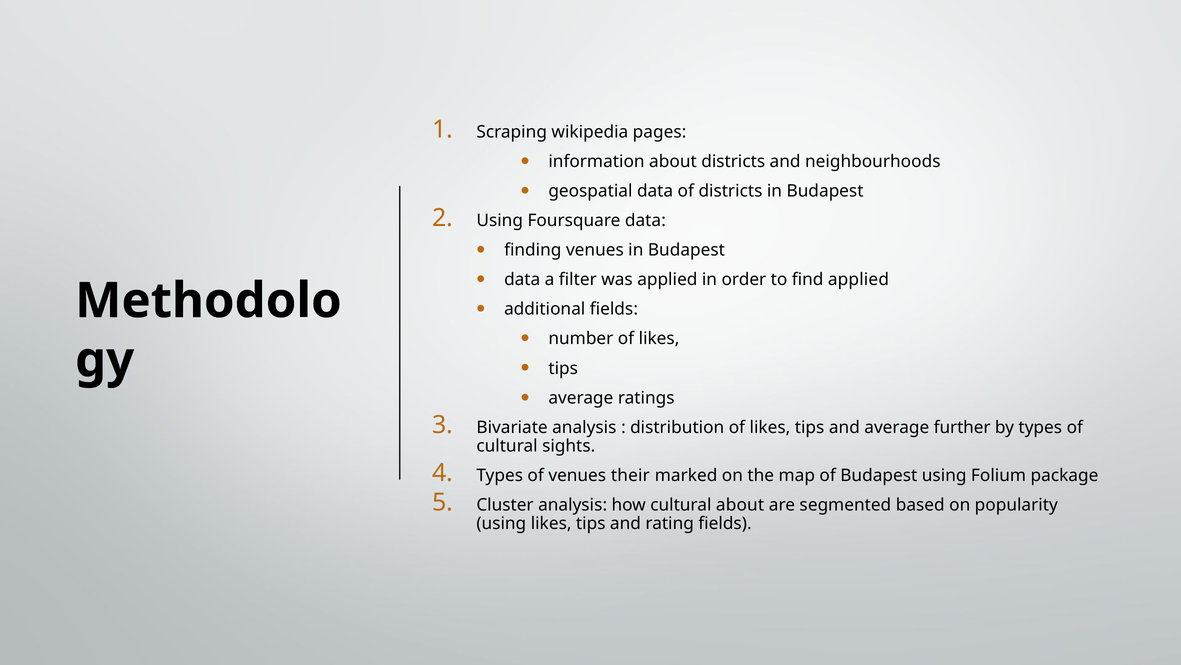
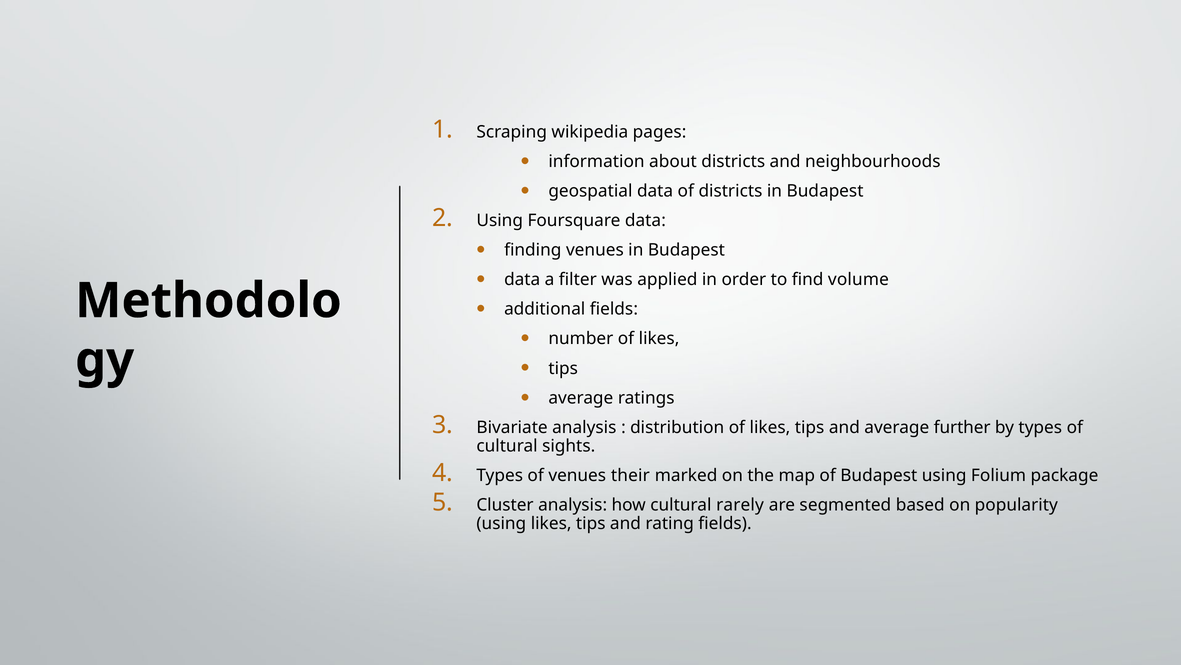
find applied: applied -> volume
cultural about: about -> rarely
